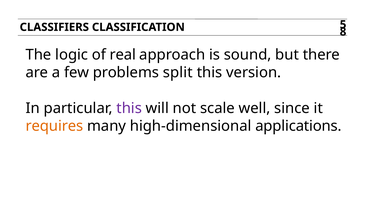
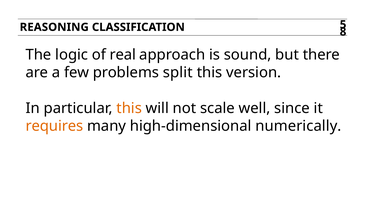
CLASSIFIERS: CLASSIFIERS -> REASONING
this at (129, 108) colour: purple -> orange
applications: applications -> numerically
